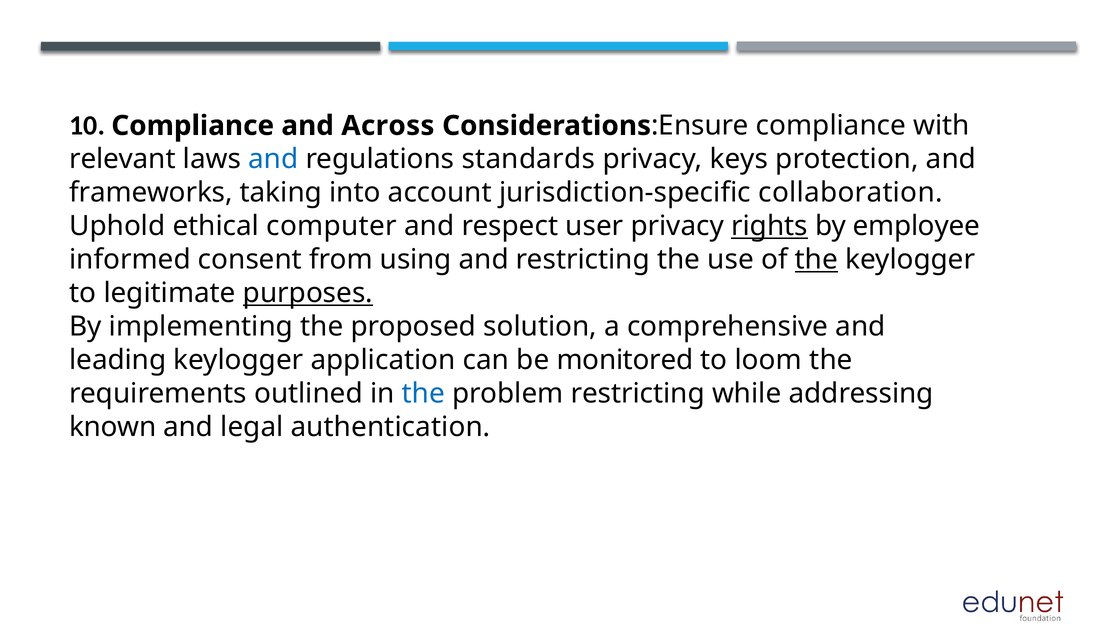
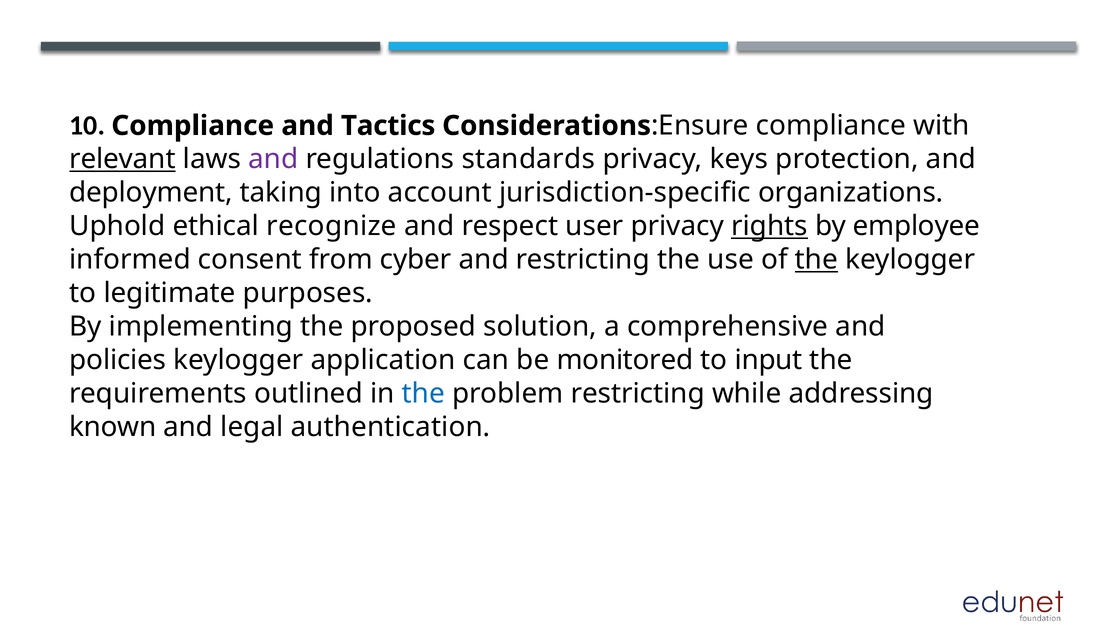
Across: Across -> Tactics
relevant underline: none -> present
and at (273, 159) colour: blue -> purple
frameworks: frameworks -> deployment
collaboration: collaboration -> organizations
computer: computer -> recognize
using: using -> cyber
purposes underline: present -> none
leading: leading -> policies
loom: loom -> input
